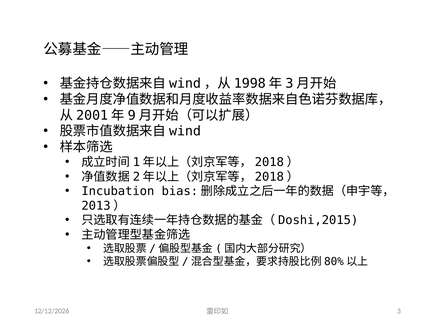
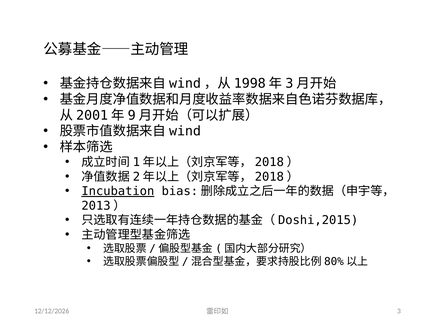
Incubation underline: none -> present
